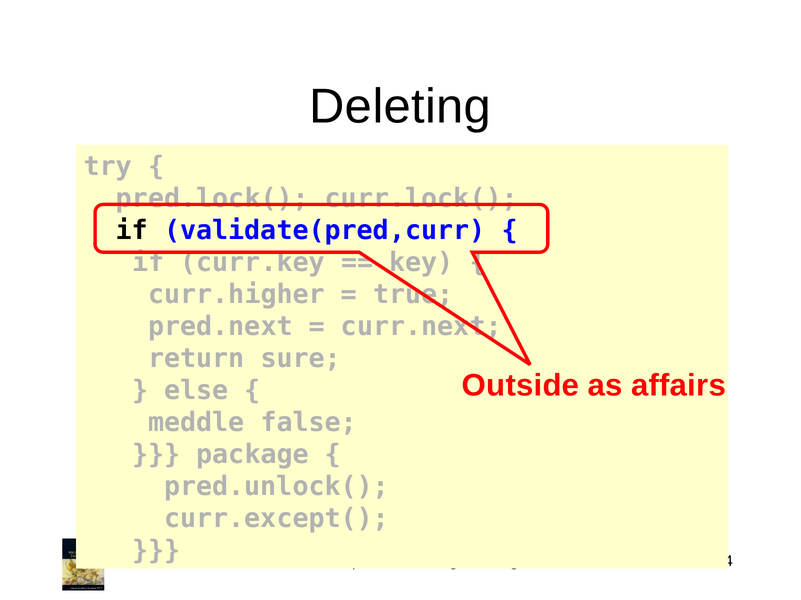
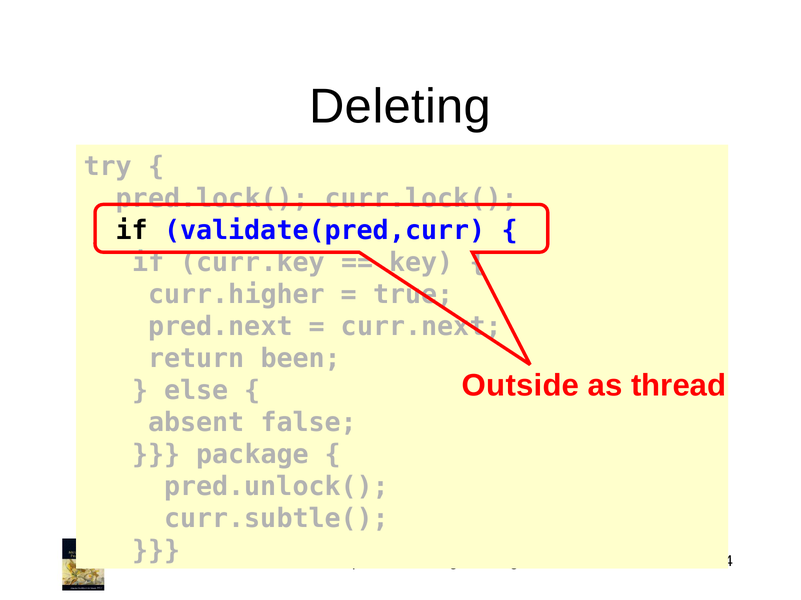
sure: sure -> been
affairs: affairs -> thread
meddle: meddle -> absent
curr.except(: curr.except( -> curr.subtle(
